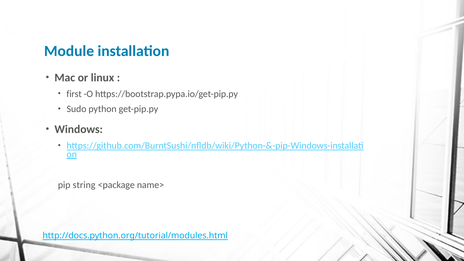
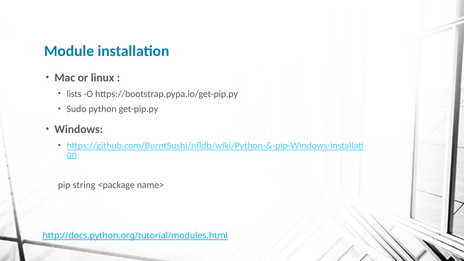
first: first -> lists
